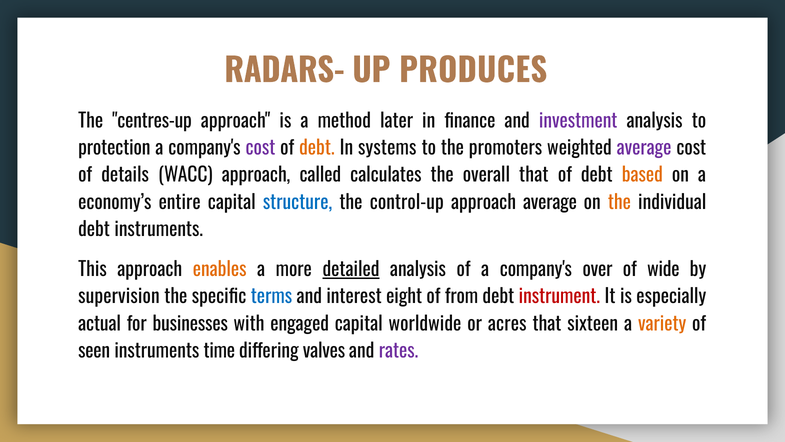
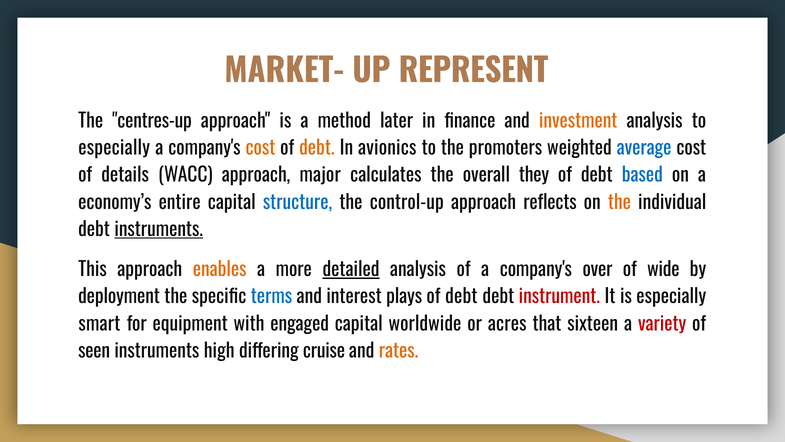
RADARS-: RADARS- -> MARKET-
PRODUCES: PRODUCES -> REPRESENT
investment colour: purple -> orange
protection at (114, 148): protection -> especially
cost at (260, 148) colour: purple -> orange
systems: systems -> avionics
average at (644, 148) colour: purple -> blue
called: called -> major
overall that: that -> they
based colour: orange -> blue
approach average: average -> reflects
instruments at (159, 229) underline: none -> present
supervision: supervision -> deployment
eight: eight -> plays
from at (462, 297): from -> debt
actual: actual -> smart
businesses: businesses -> equipment
variety colour: orange -> red
time: time -> high
valves: valves -> cruise
rates colour: purple -> orange
